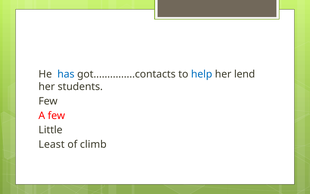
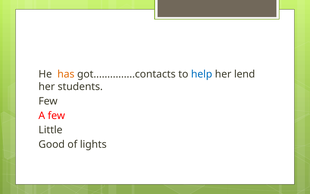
has colour: blue -> orange
Least: Least -> Good
climb: climb -> lights
